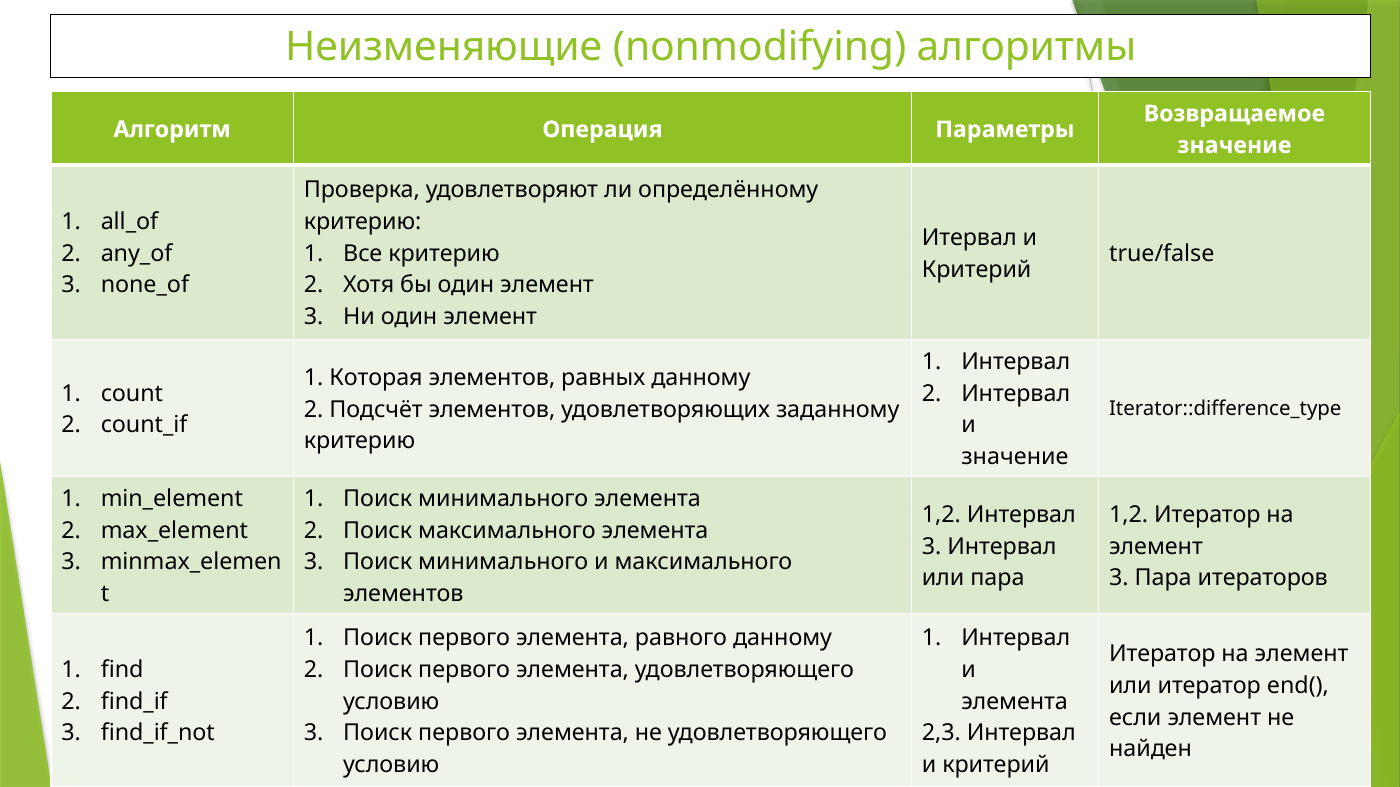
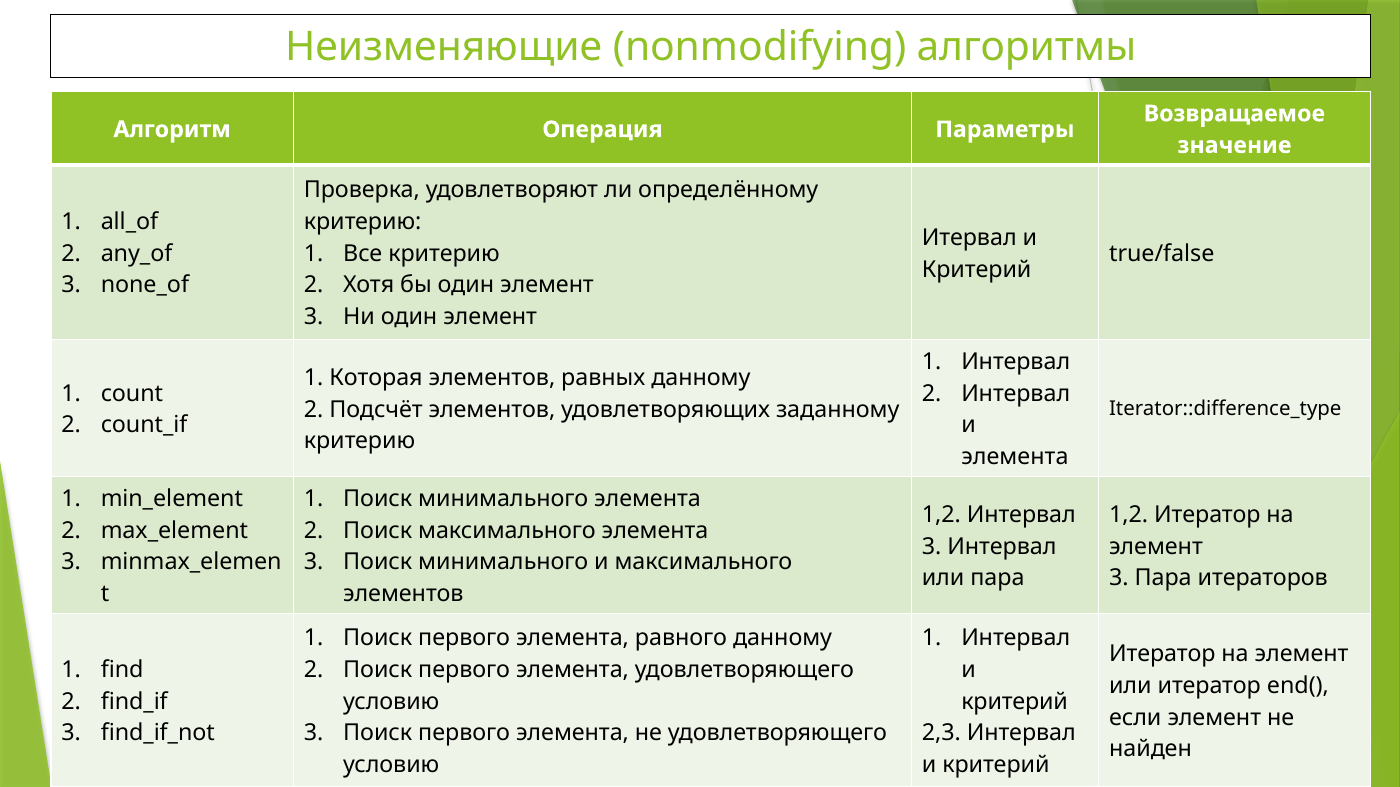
значение at (1015, 457): значение -> элемента
элемента at (1015, 702): элемента -> критерий
